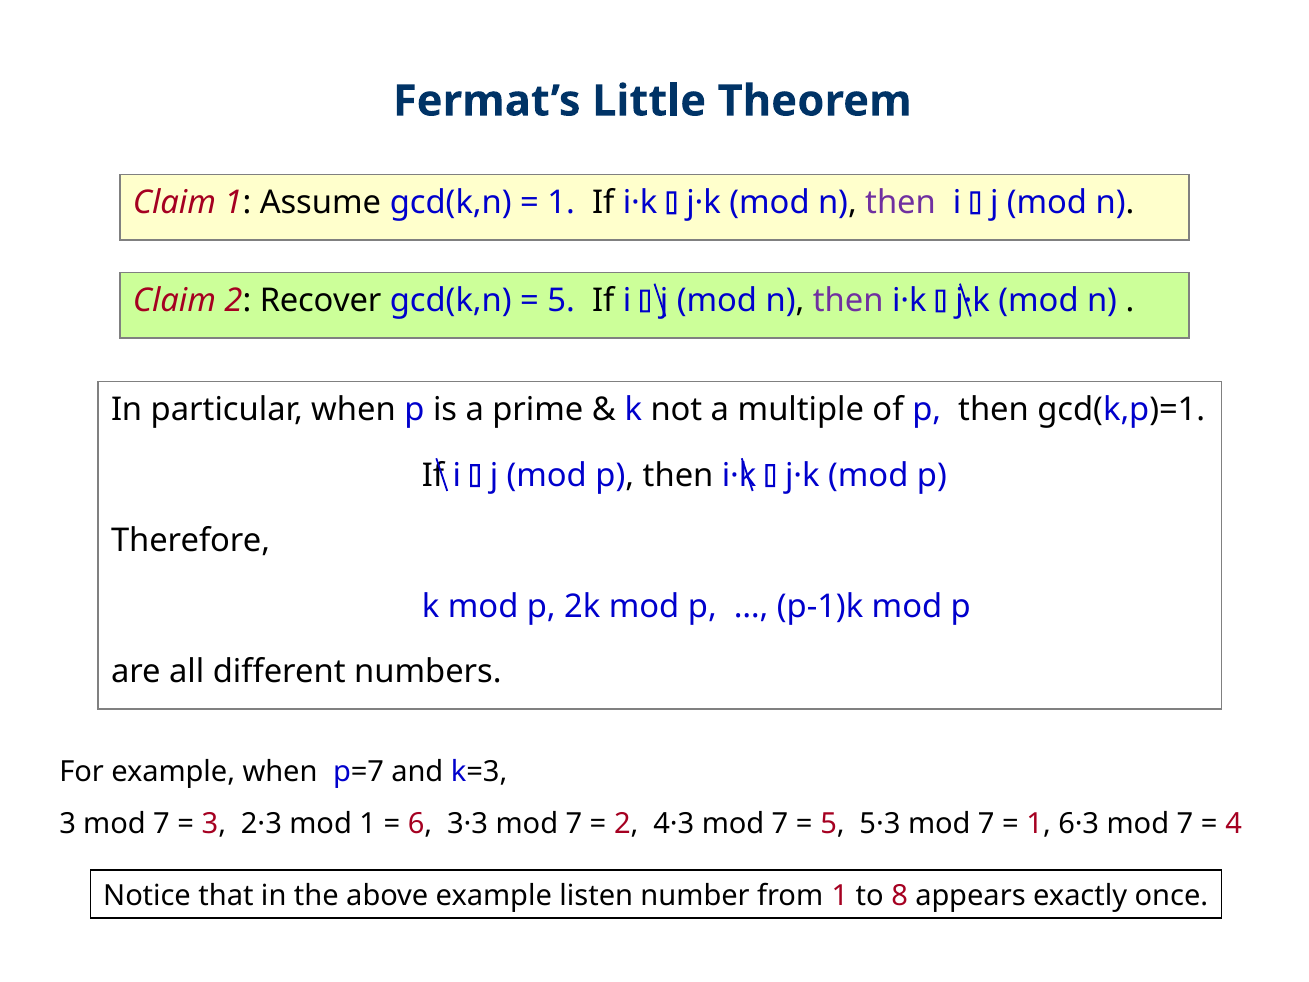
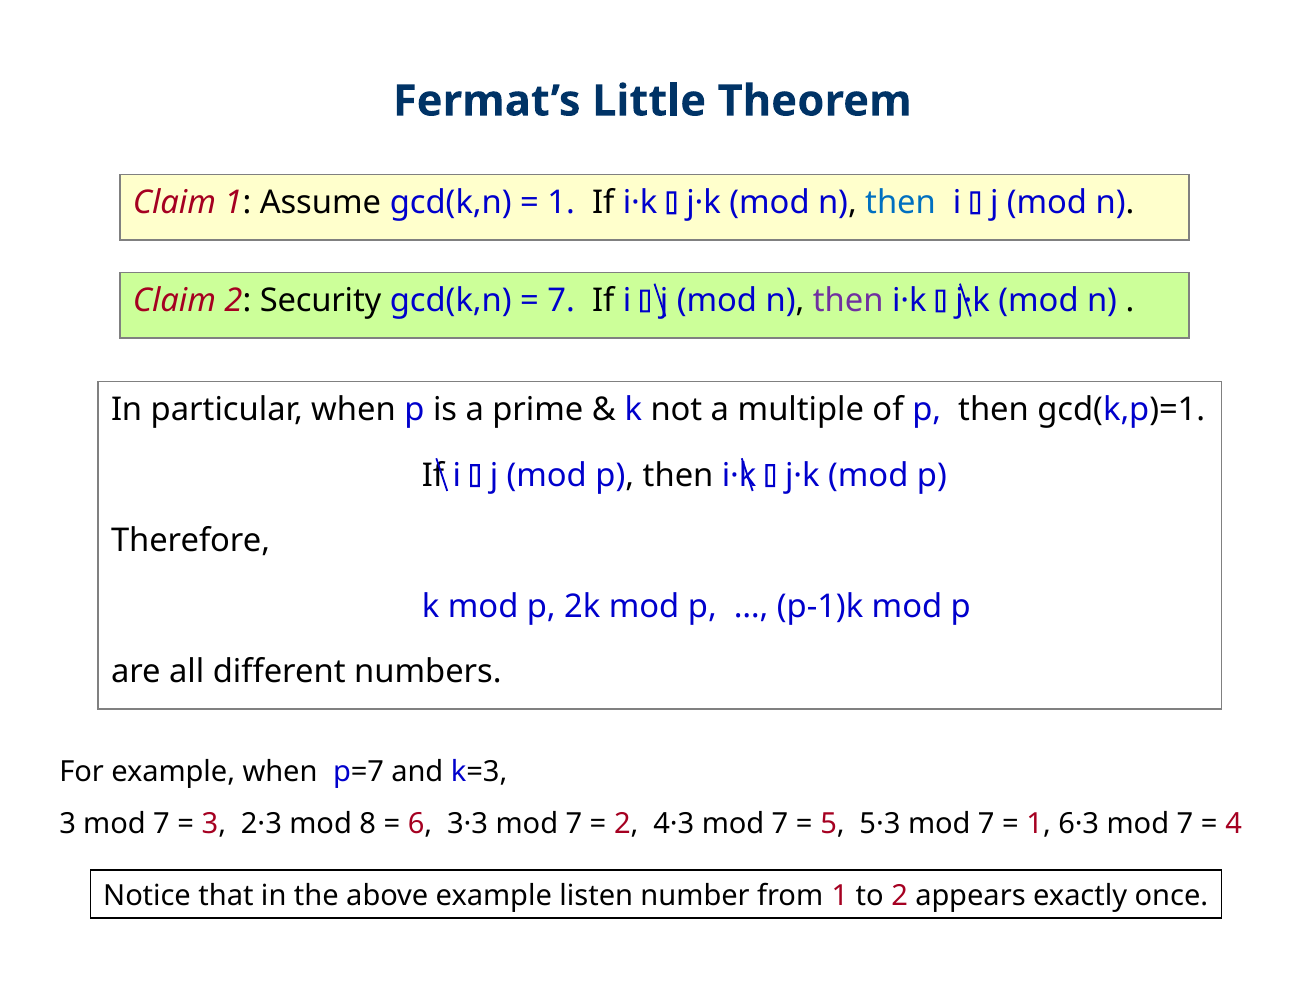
then at (901, 203) colour: purple -> blue
Recover: Recover -> Security
5 at (561, 301): 5 -> 7
mod 1: 1 -> 8
to 8: 8 -> 2
